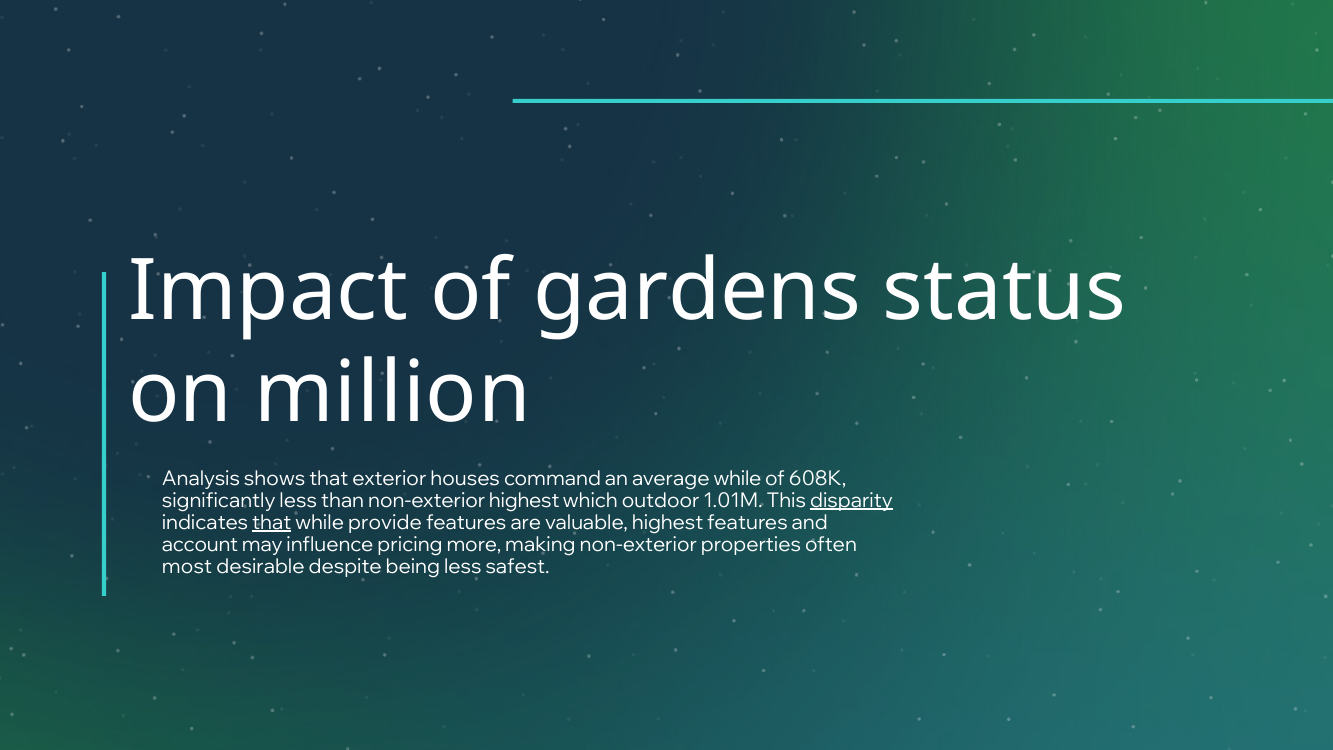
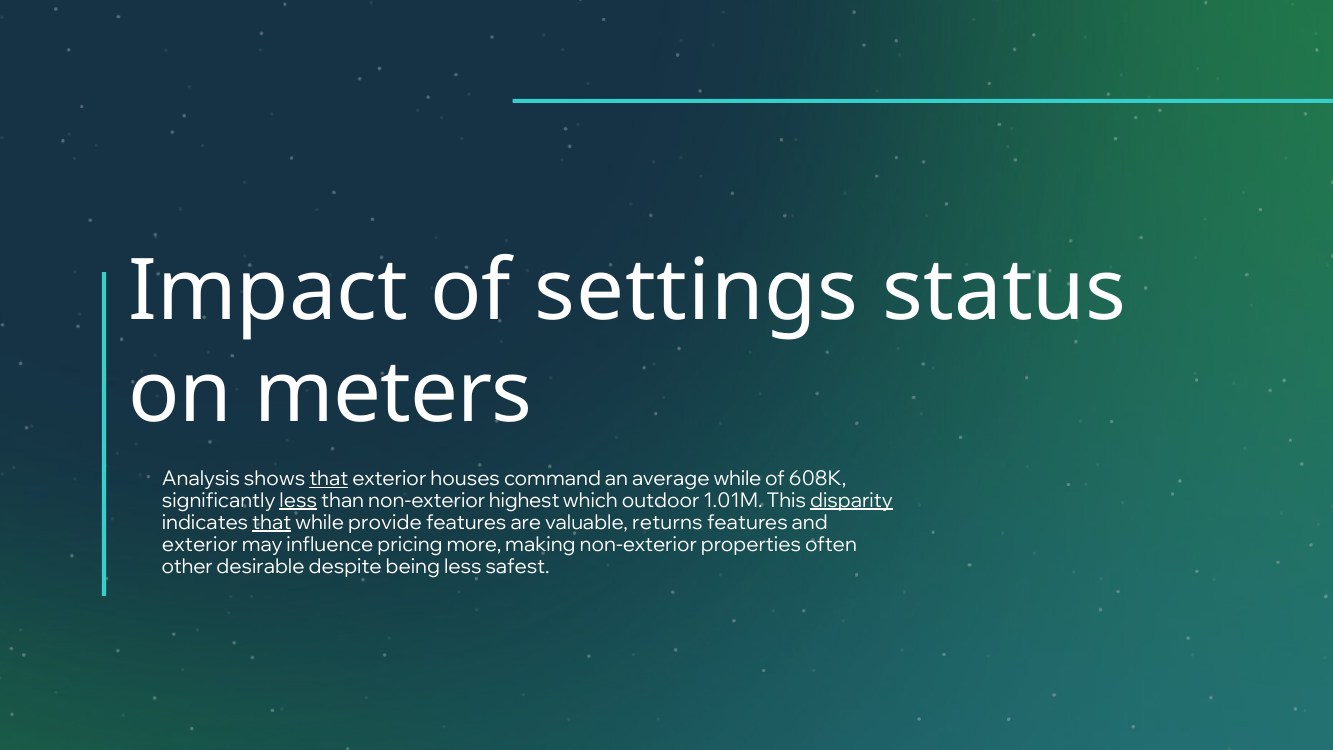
gardens: gardens -> settings
million: million -> meters
that at (329, 478) underline: none -> present
less at (298, 500) underline: none -> present
valuable highest: highest -> returns
account at (200, 544): account -> exterior
most: most -> other
